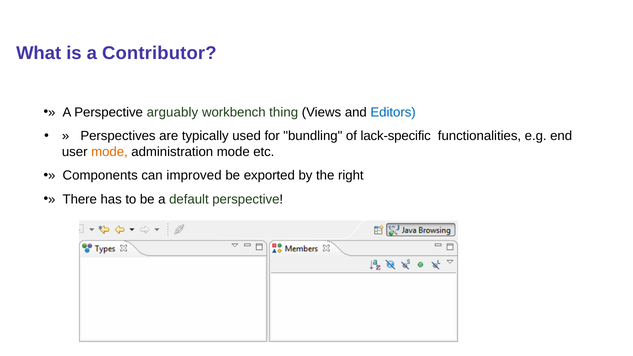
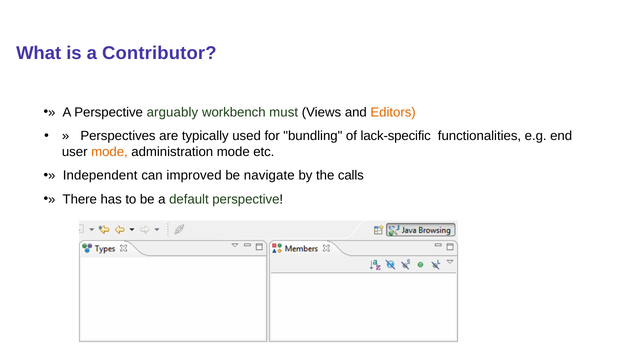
thing: thing -> must
Editors colour: blue -> orange
Components: Components -> Independent
exported: exported -> navigate
right: right -> calls
